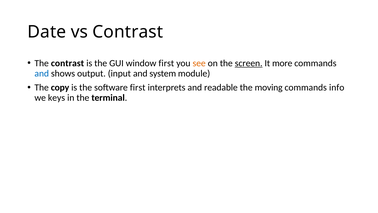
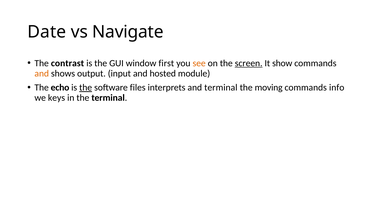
vs Contrast: Contrast -> Navigate
more: more -> show
and at (42, 73) colour: blue -> orange
system: system -> hosted
copy: copy -> echo
the at (86, 87) underline: none -> present
software first: first -> files
and readable: readable -> terminal
